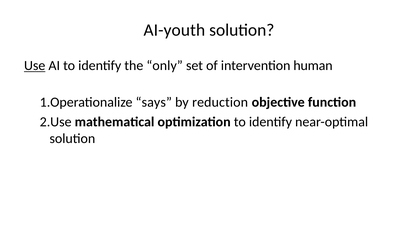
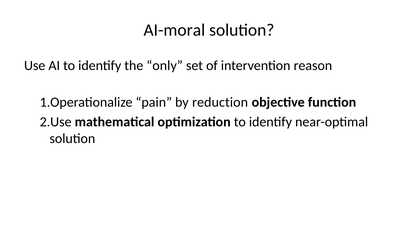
AI-youth: AI-youth -> AI-moral
Use underline: present -> none
human: human -> reason
says: says -> pain
